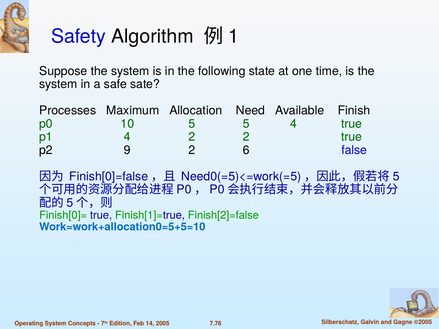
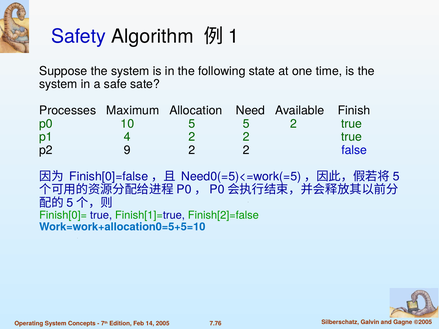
5 4: 4 -> 2
9 2 6: 6 -> 2
